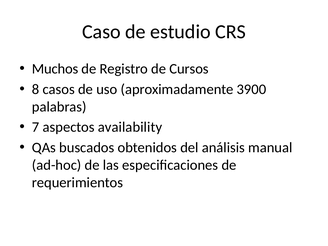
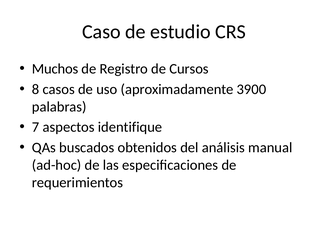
availability: availability -> identifique
